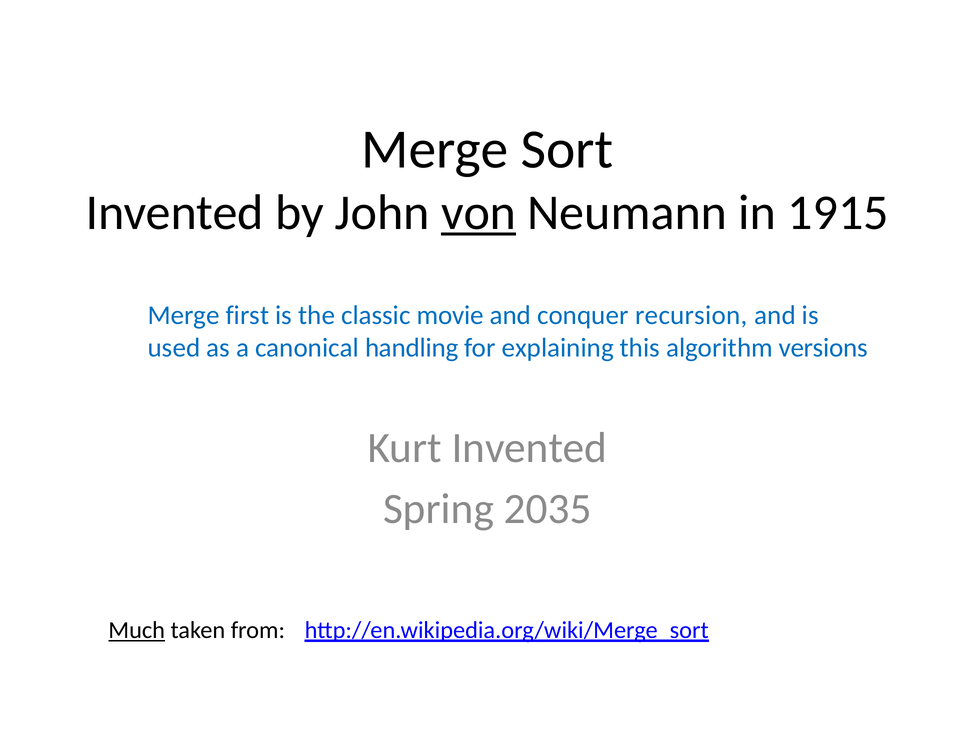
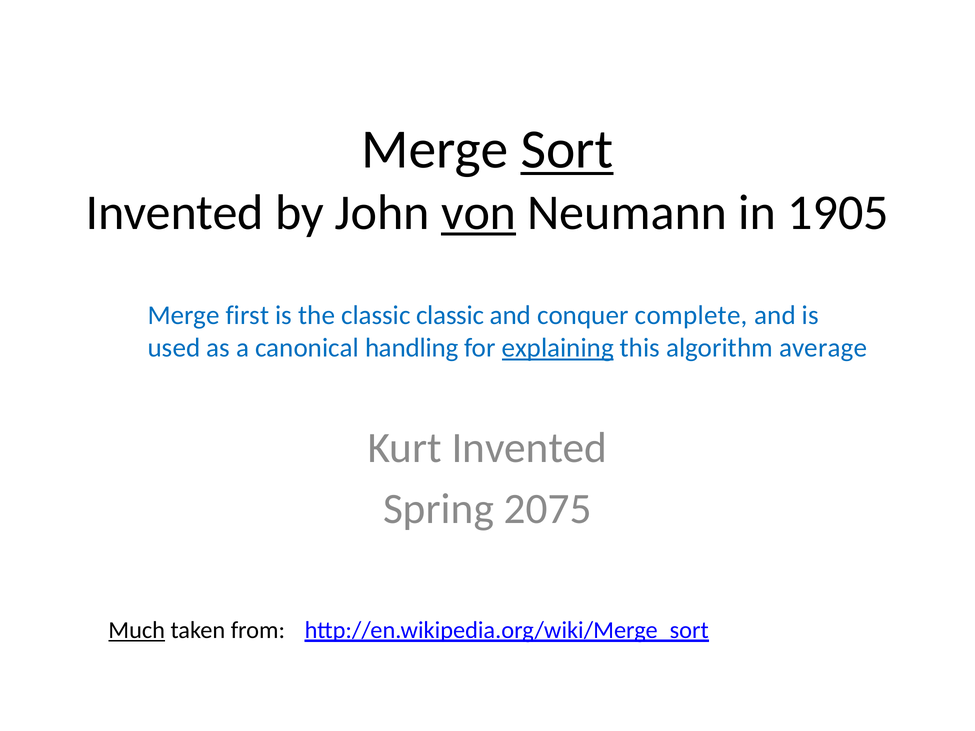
Sort underline: none -> present
1915: 1915 -> 1905
classic movie: movie -> classic
recursion: recursion -> complete
explaining underline: none -> present
versions: versions -> average
2035: 2035 -> 2075
